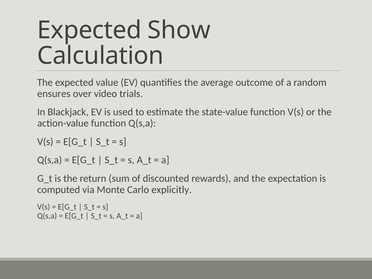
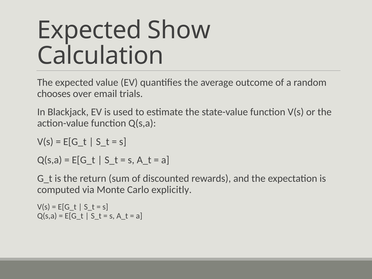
ensures: ensures -> chooses
video: video -> email
